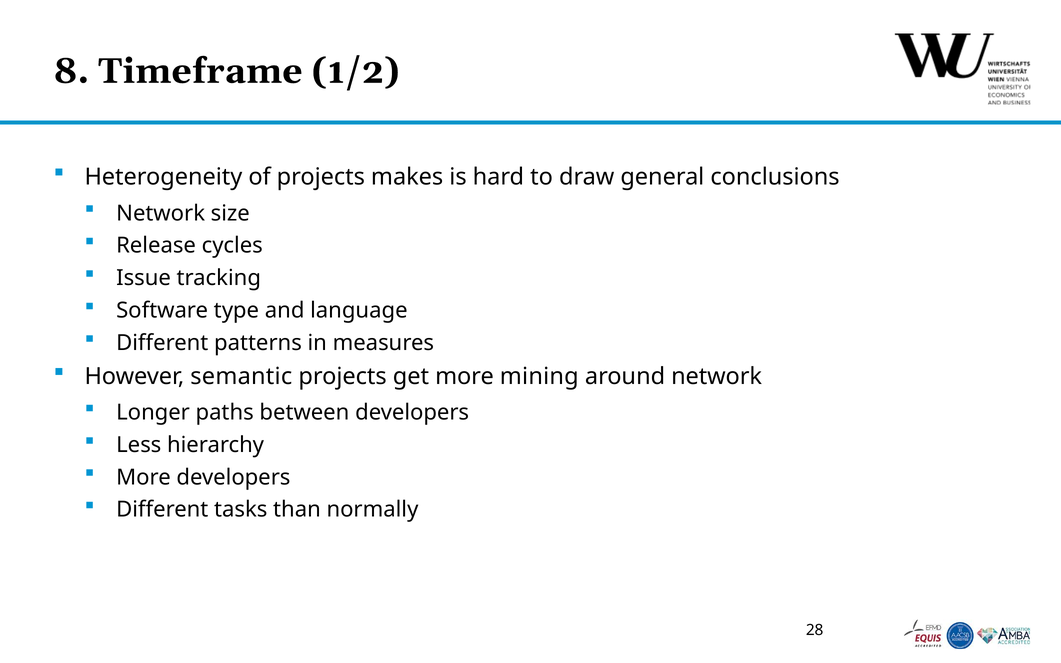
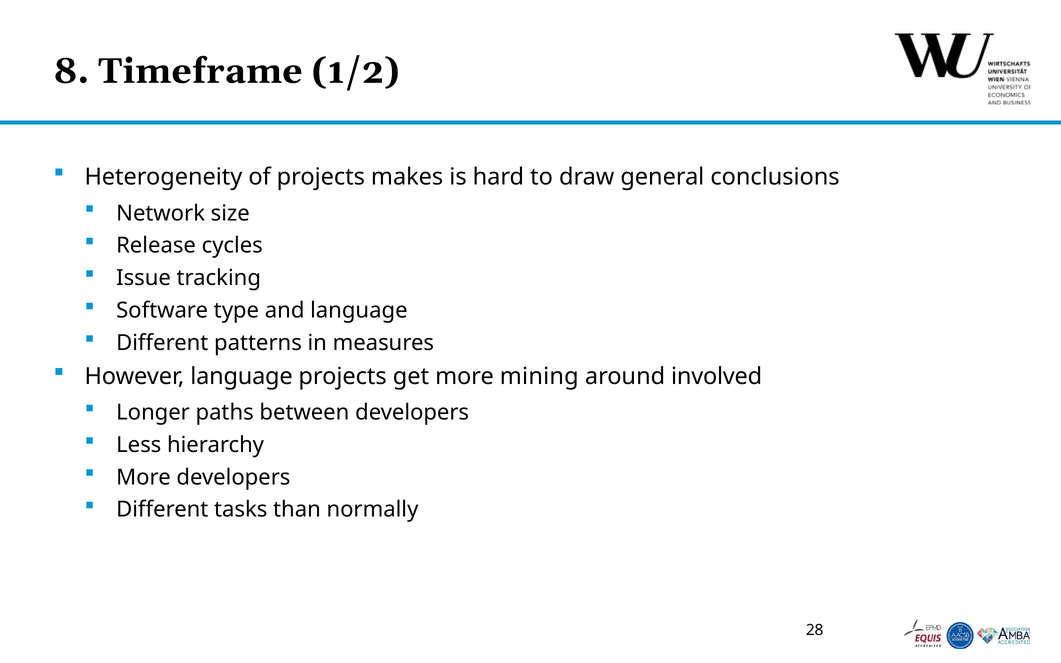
However semantic: semantic -> language
around network: network -> involved
